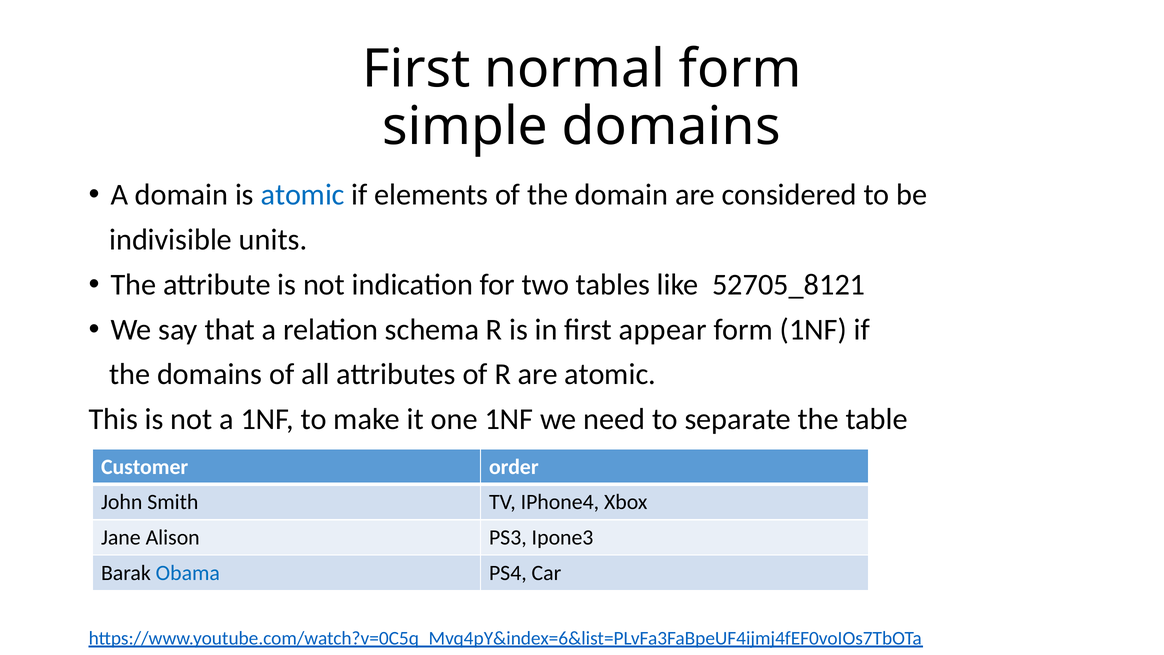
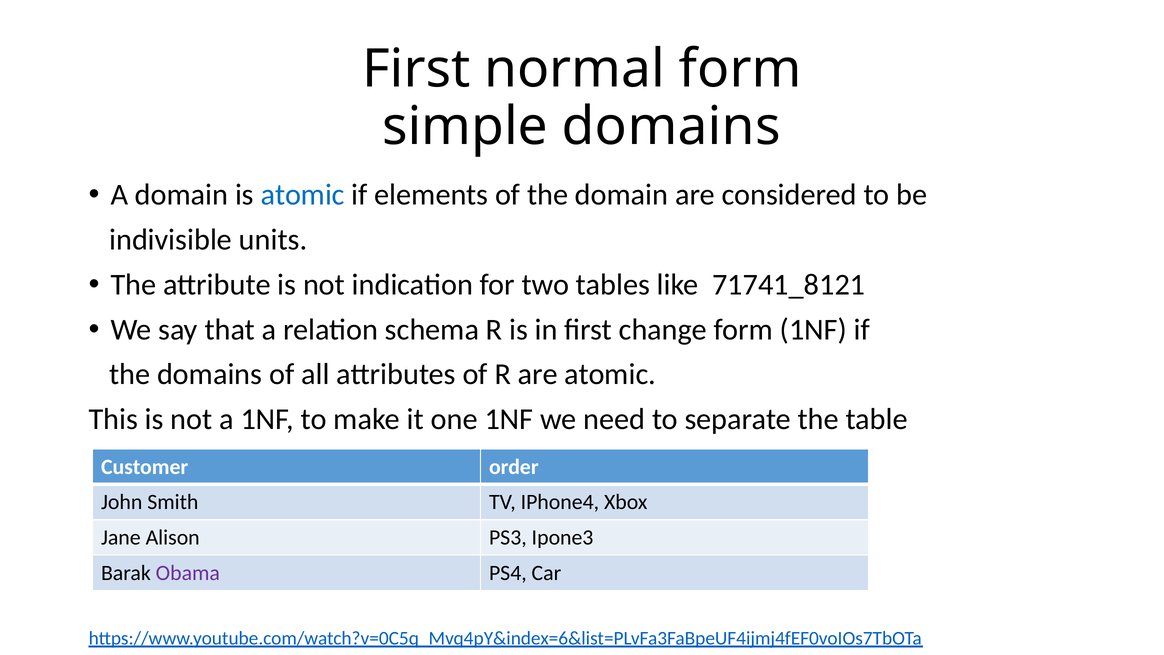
52705_8121: 52705_8121 -> 71741_8121
appear: appear -> change
Obama colour: blue -> purple
